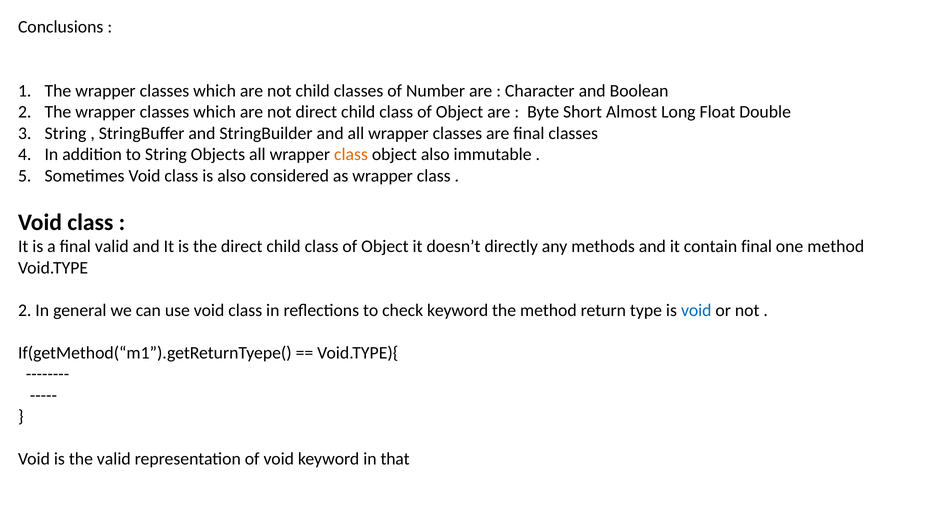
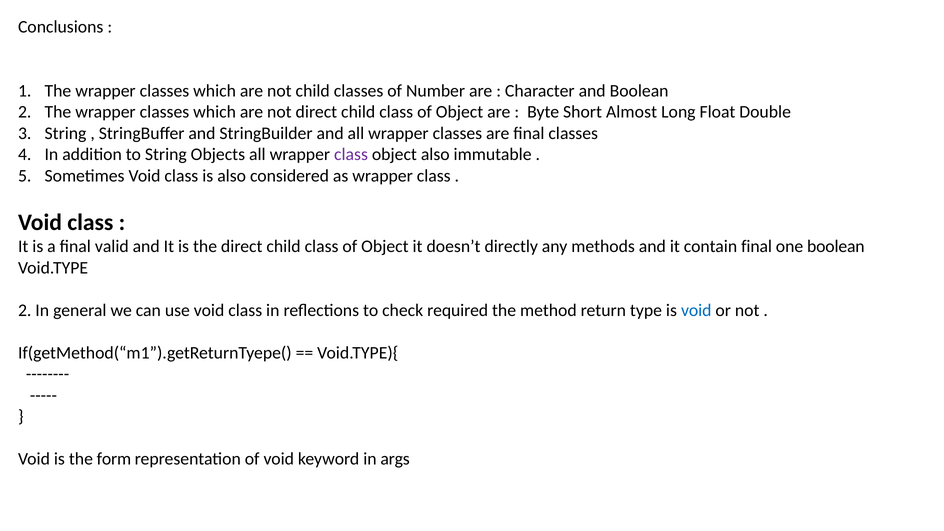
class at (351, 155) colour: orange -> purple
one method: method -> boolean
check keyword: keyword -> required
the valid: valid -> form
that: that -> args
